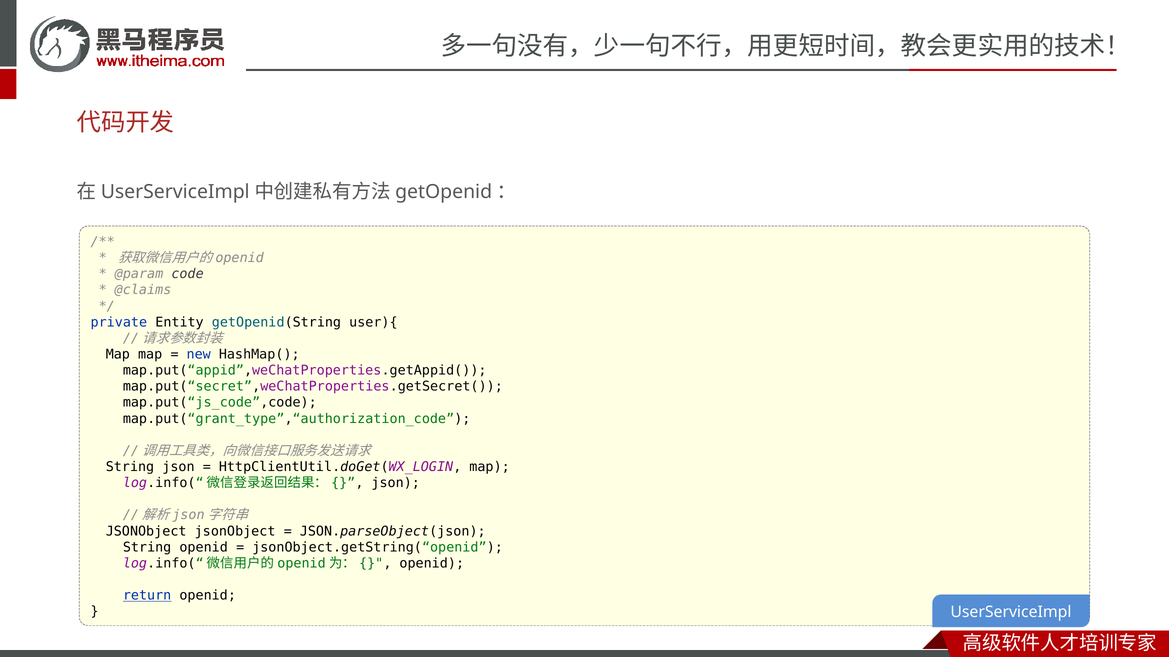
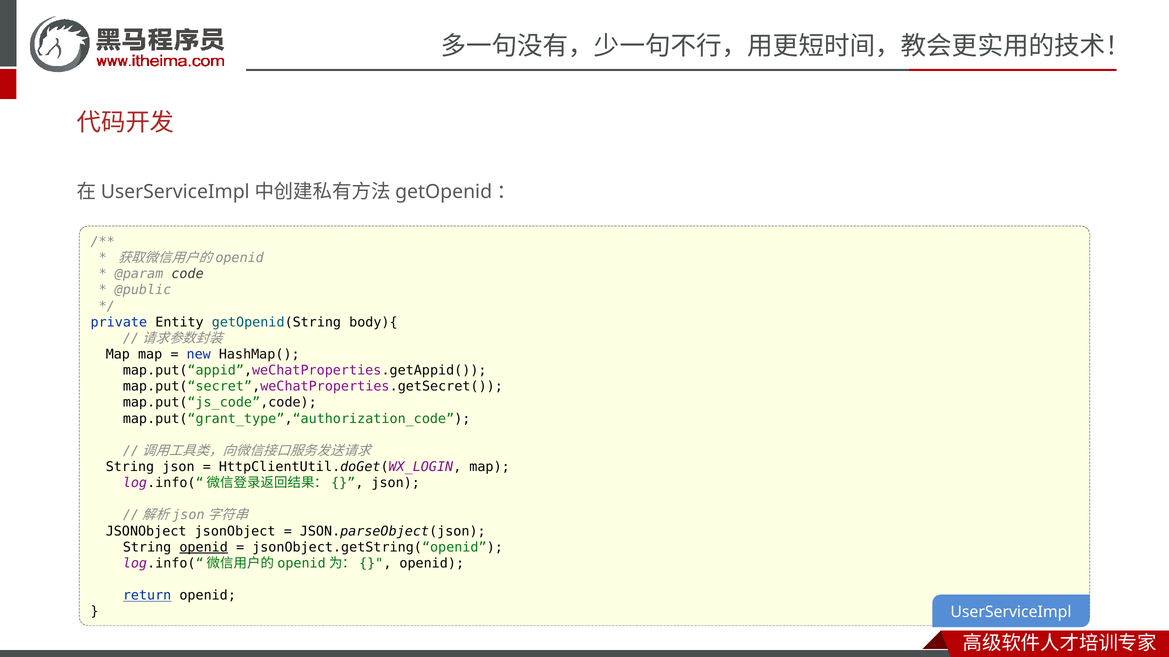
@claims: @claims -> @public
user){: user){ -> body){
openid at (204, 548) underline: none -> present
